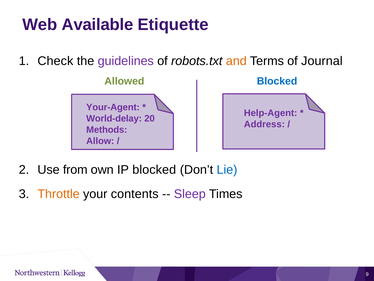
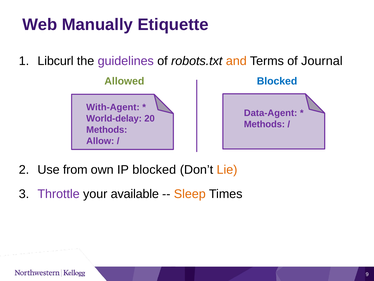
Available: Available -> Manually
Check: Check -> Libcurl
Your-Agent: Your-Agent -> With-Agent
Help-Agent: Help-Agent -> Data-Agent
Address at (264, 124): Address -> Methods
Lie colour: blue -> orange
Throttle colour: orange -> purple
contents: contents -> available
Sleep colour: purple -> orange
